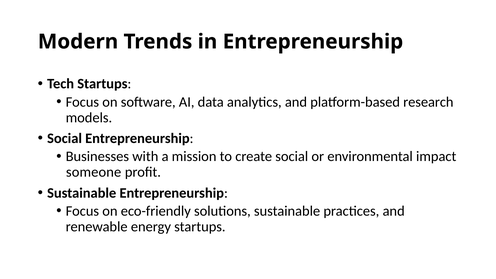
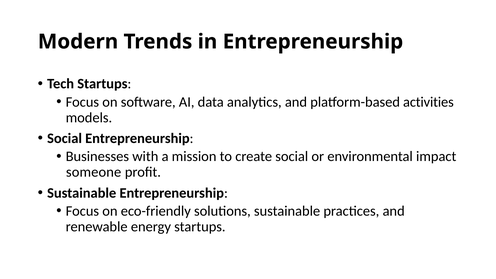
research: research -> activities
